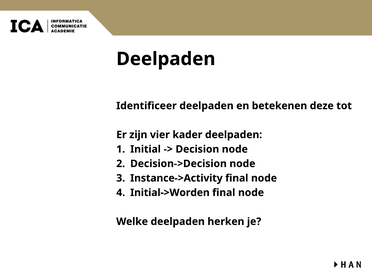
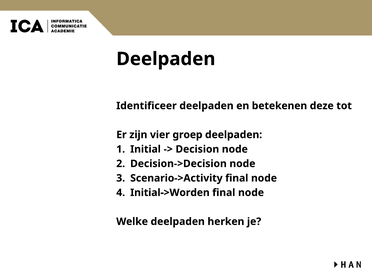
kader: kader -> groep
Instance->Activity: Instance->Activity -> Scenario->Activity
